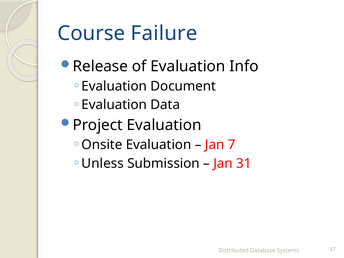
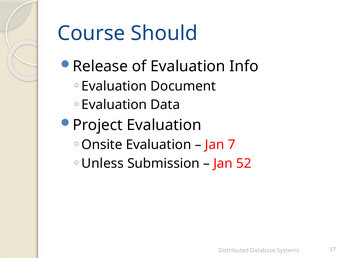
Failure: Failure -> Should
31: 31 -> 52
